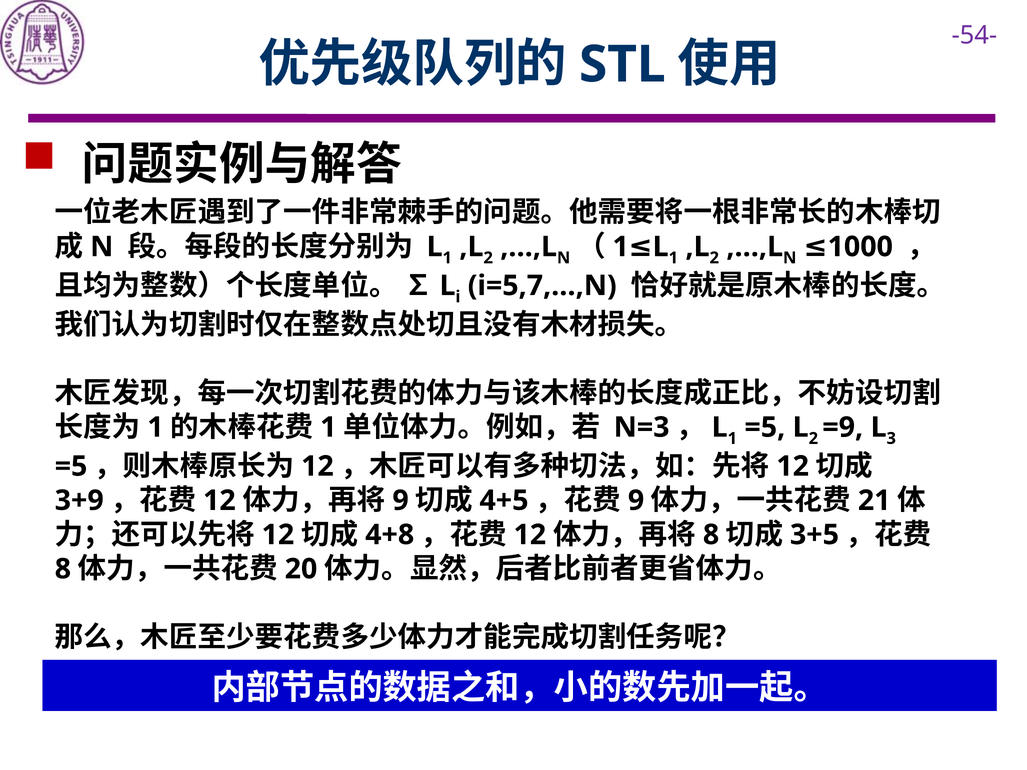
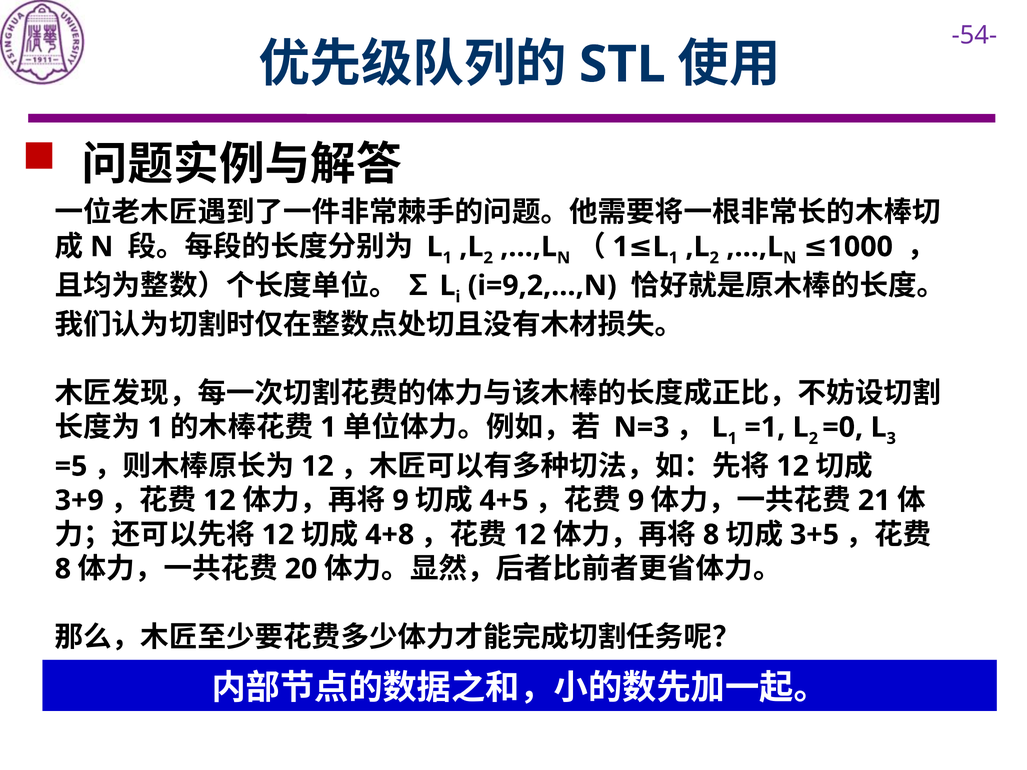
i=5,7,…,N: i=5,7,…,N -> i=9,2,…,N
=5 at (765, 427): =5 -> =1
=9: =9 -> =0
